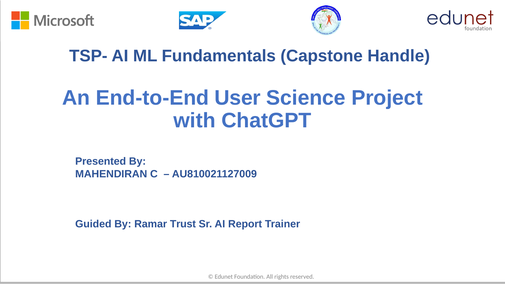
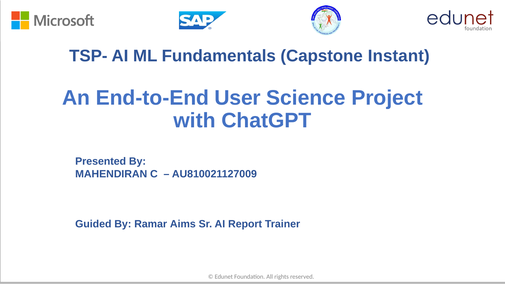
Handle: Handle -> Instant
Trust: Trust -> Aims
